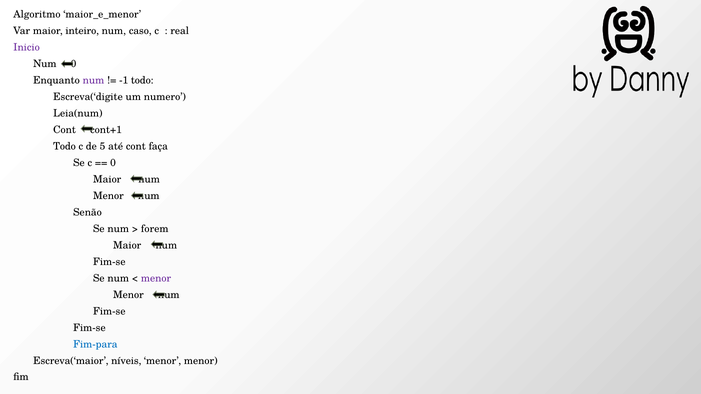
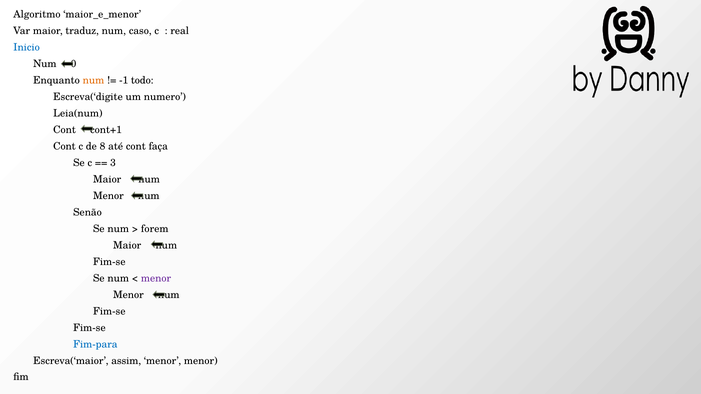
inteiro: inteiro -> traduz
Inicio colour: purple -> blue
num at (93, 80) colour: purple -> orange
Todo at (64, 146): Todo -> Cont
5: 5 -> 8
0 at (113, 163): 0 -> 3
níveis: níveis -> assim
